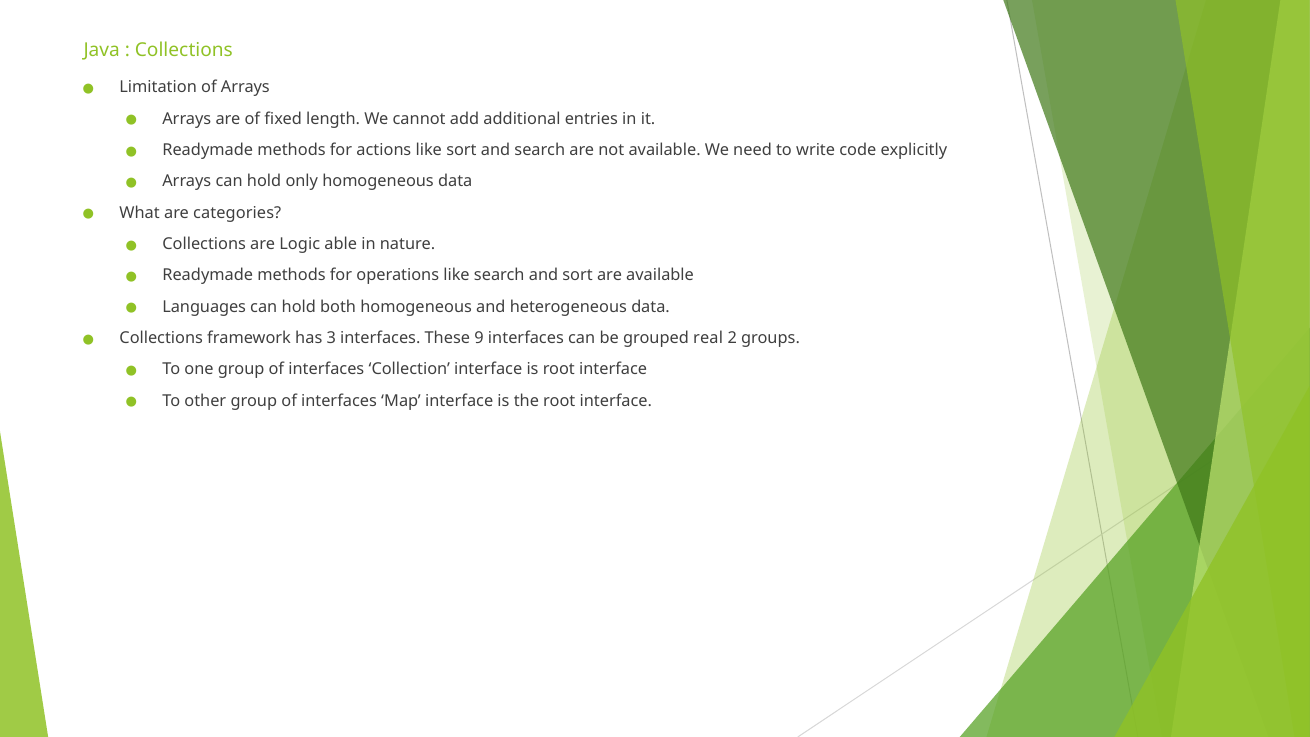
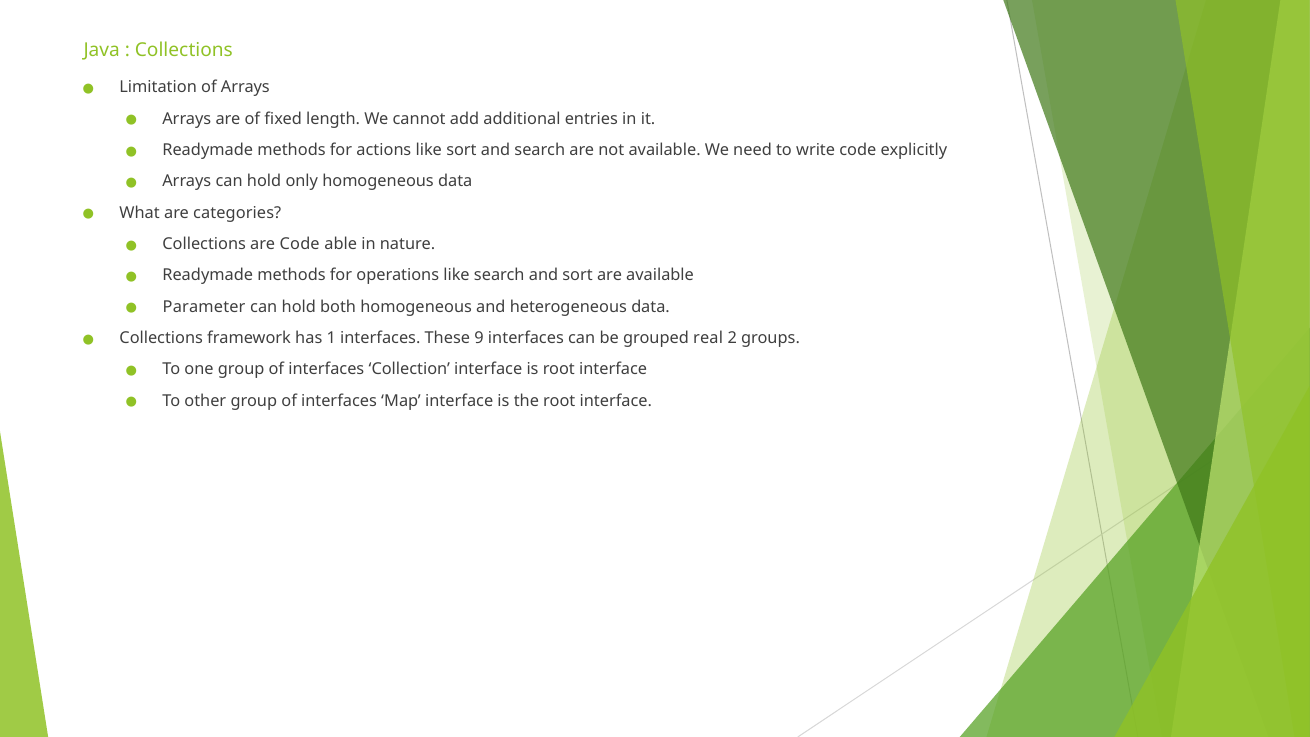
are Logic: Logic -> Code
Languages: Languages -> Parameter
3: 3 -> 1
